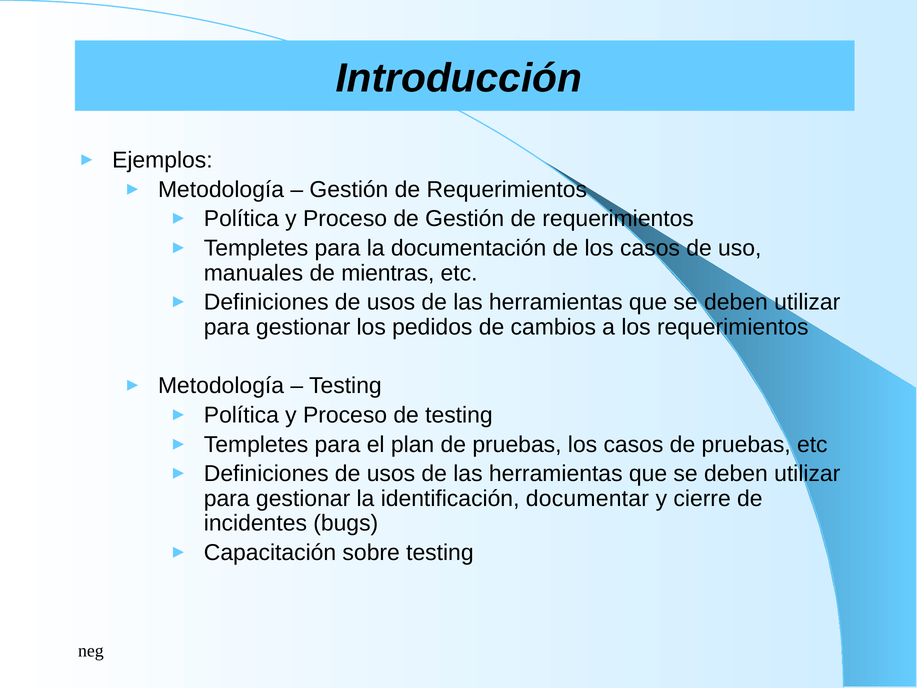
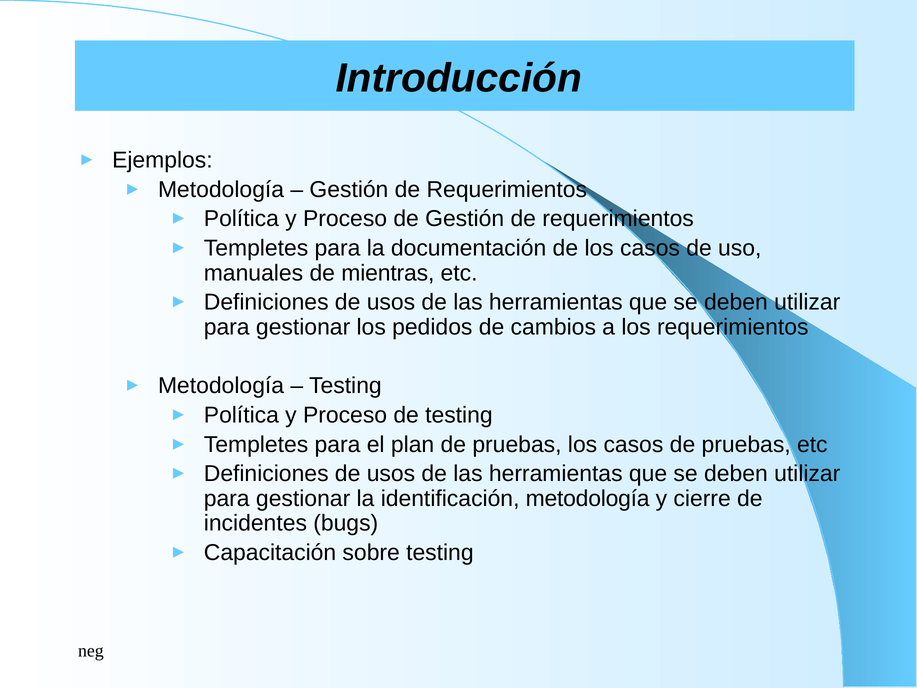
identificación documentar: documentar -> metodología
